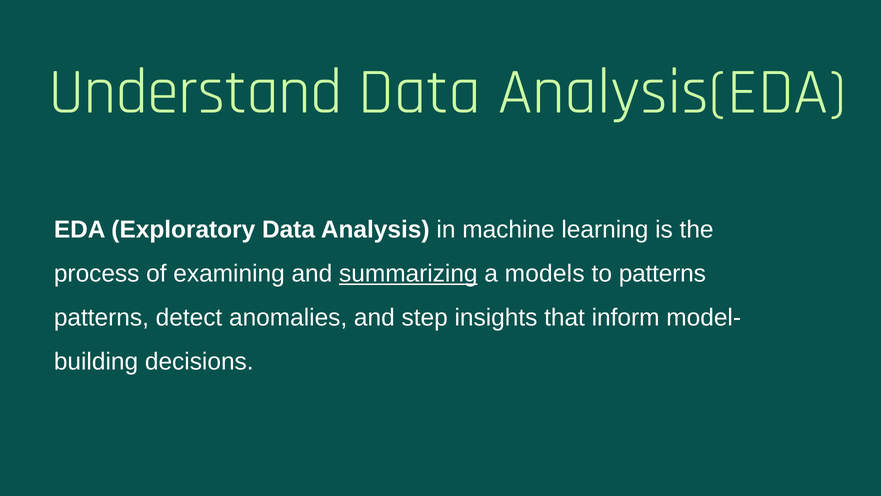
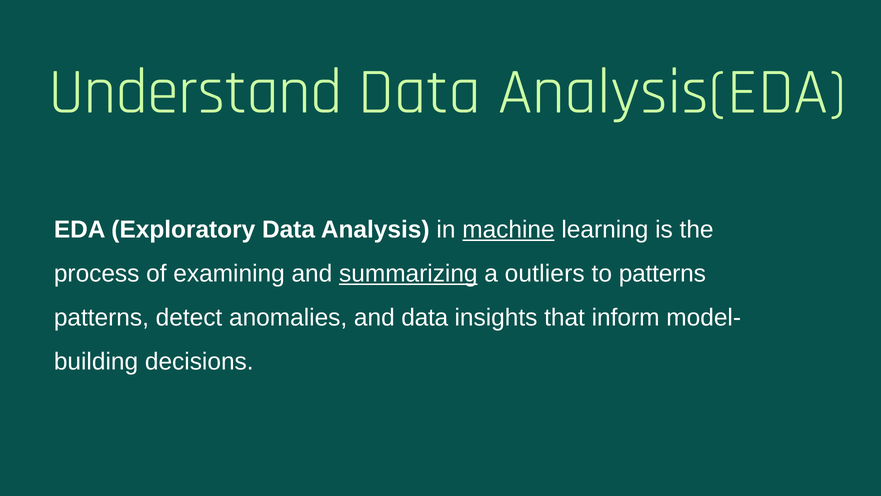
machine underline: none -> present
models: models -> outliers
and step: step -> data
